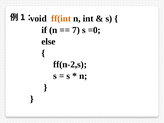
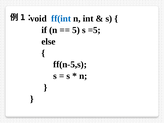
ff(int colour: orange -> blue
7: 7 -> 5
=0: =0 -> =5
ff(n-2,s: ff(n-2,s -> ff(n-5,s
